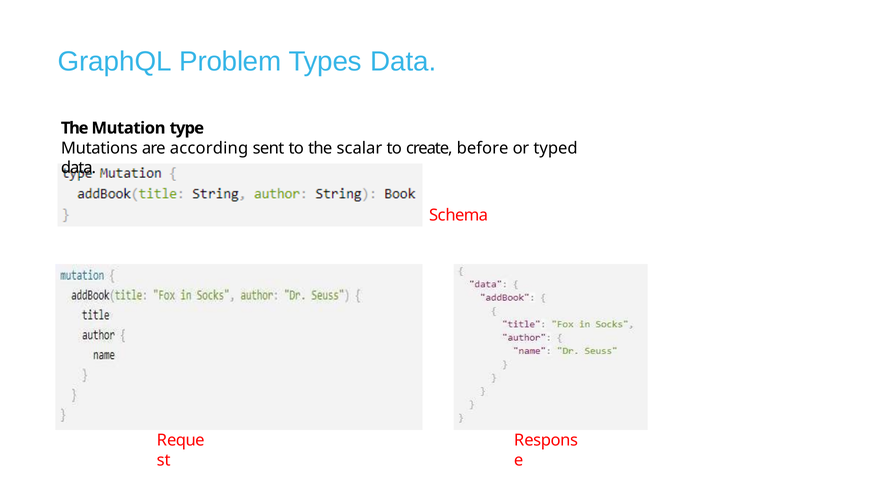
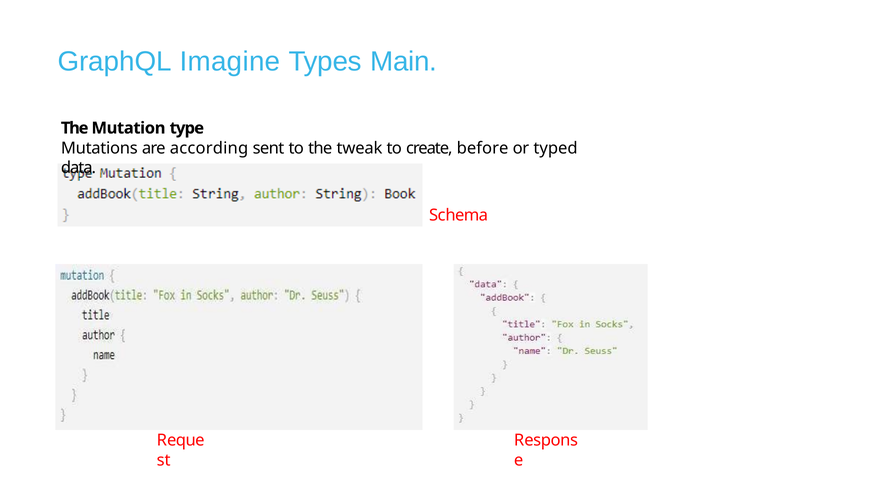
Problem: Problem -> Imagine
Types Data: Data -> Main
scalar: scalar -> tweak
